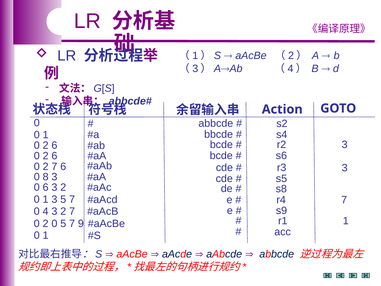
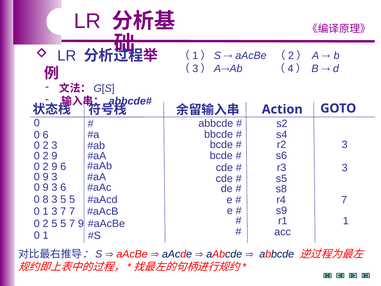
1 at (46, 135): 1 -> 6
6 at (54, 145): 6 -> 3
6 at (54, 156): 6 -> 9
7 at (54, 166): 7 -> 9
8 at (46, 177): 8 -> 9
6 at (46, 187): 6 -> 9
2 at (63, 187): 2 -> 6
1 at (46, 199): 1 -> 8
3 5 7: 7 -> 5
4 at (46, 211): 4 -> 1
2 at (63, 211): 2 -> 7
0 2 0: 0 -> 5
